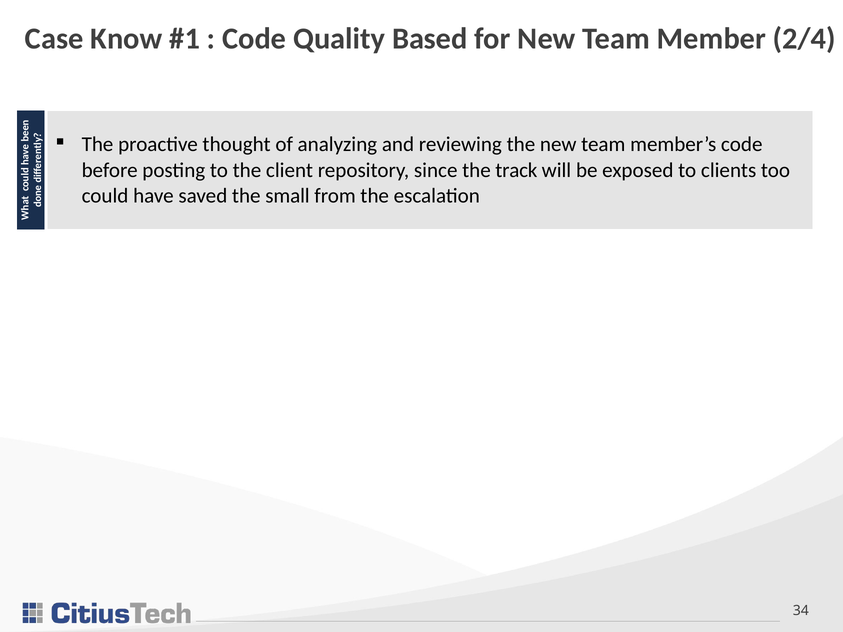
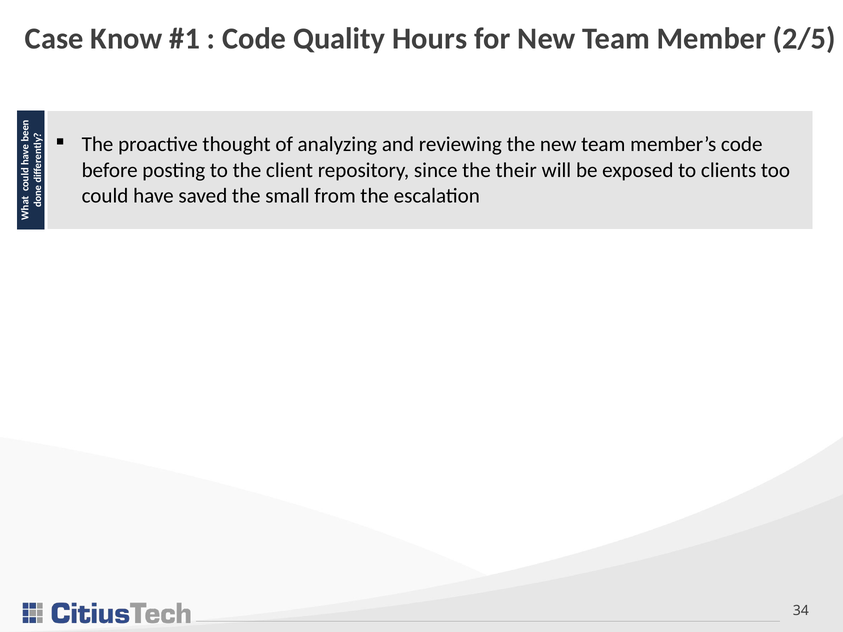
Based: Based -> Hours
2/4: 2/4 -> 2/5
track: track -> their
